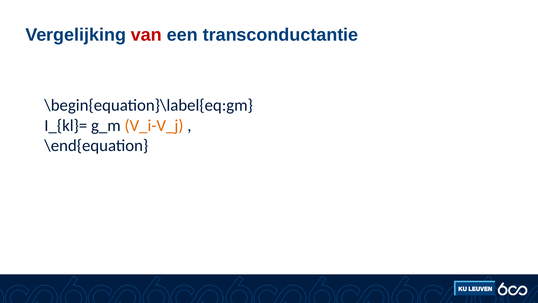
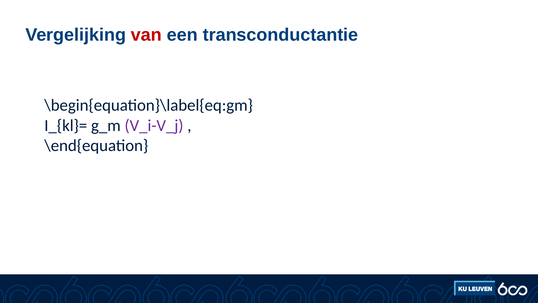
V_i-V_j colour: orange -> purple
